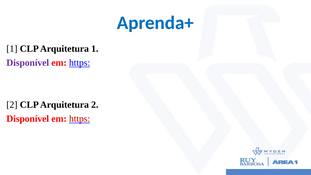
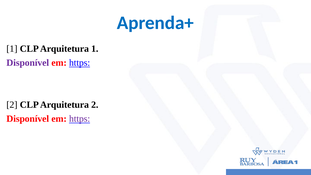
https at (80, 119) colour: red -> purple
